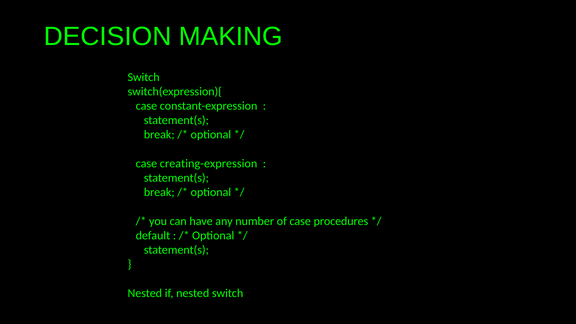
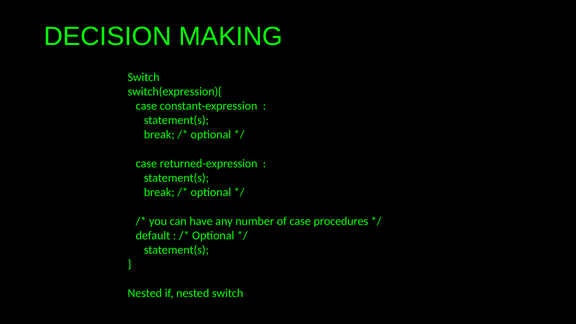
creating-expression: creating-expression -> returned-expression
